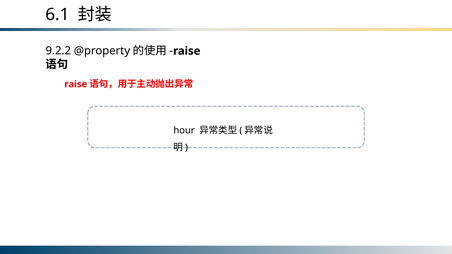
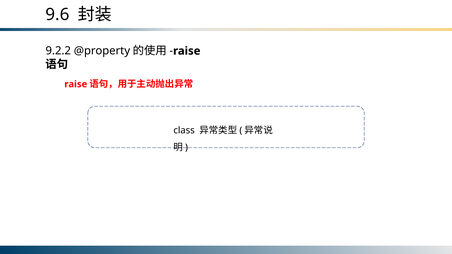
6.1: 6.1 -> 9.6
hour: hour -> class
